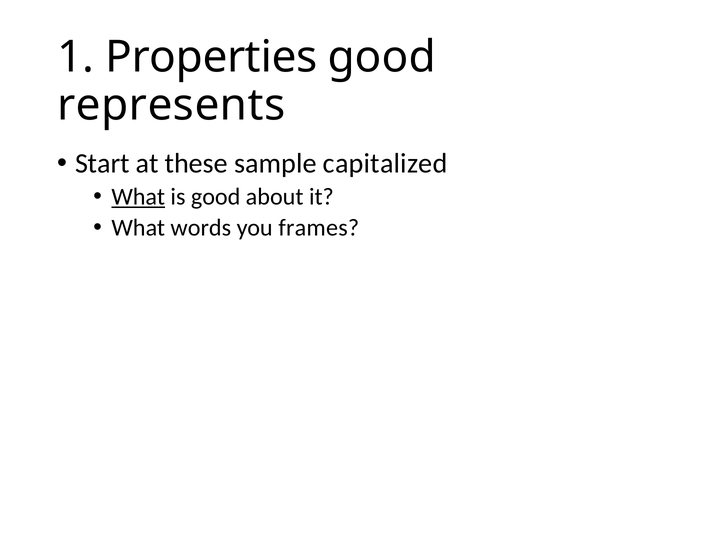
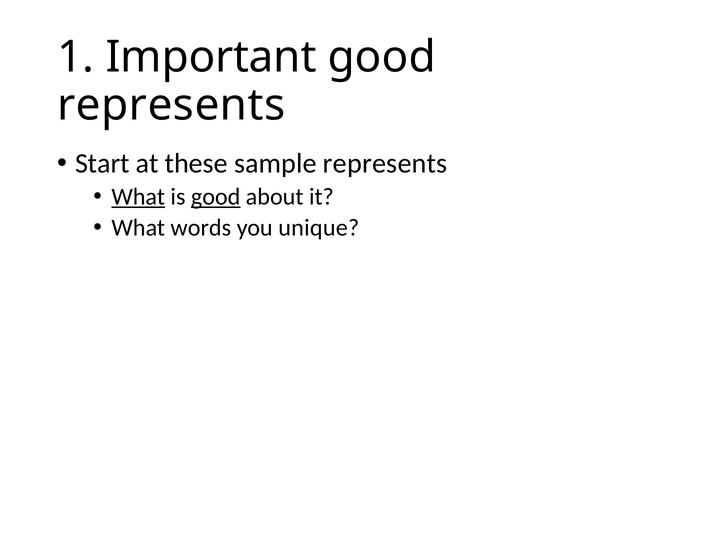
Properties: Properties -> Important
sample capitalized: capitalized -> represents
good at (216, 197) underline: none -> present
frames: frames -> unique
